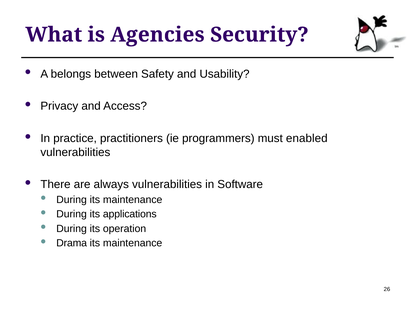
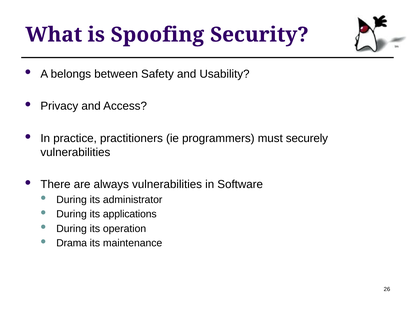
Agencies: Agencies -> Spoofing
enabled: enabled -> securely
During its maintenance: maintenance -> administrator
